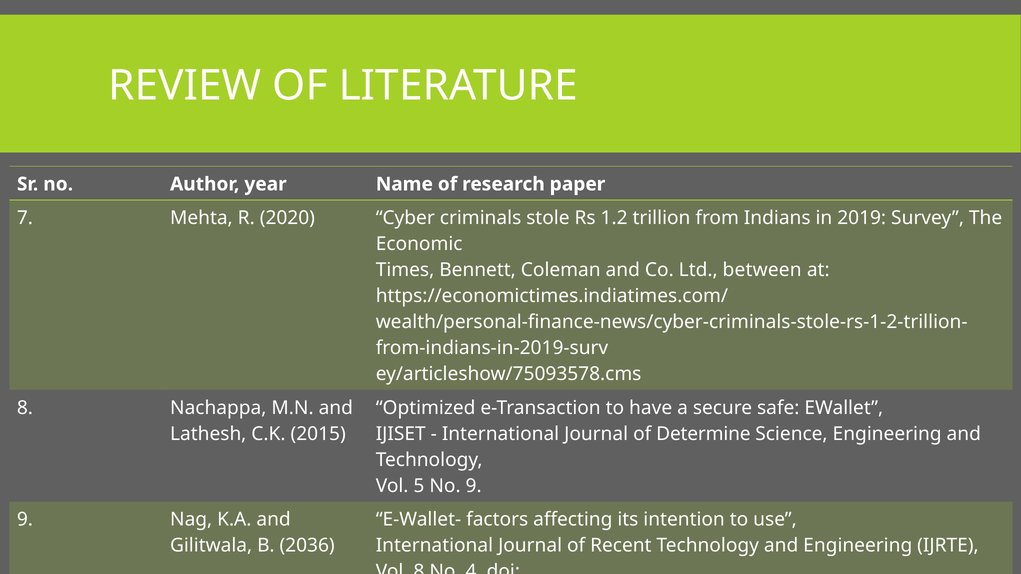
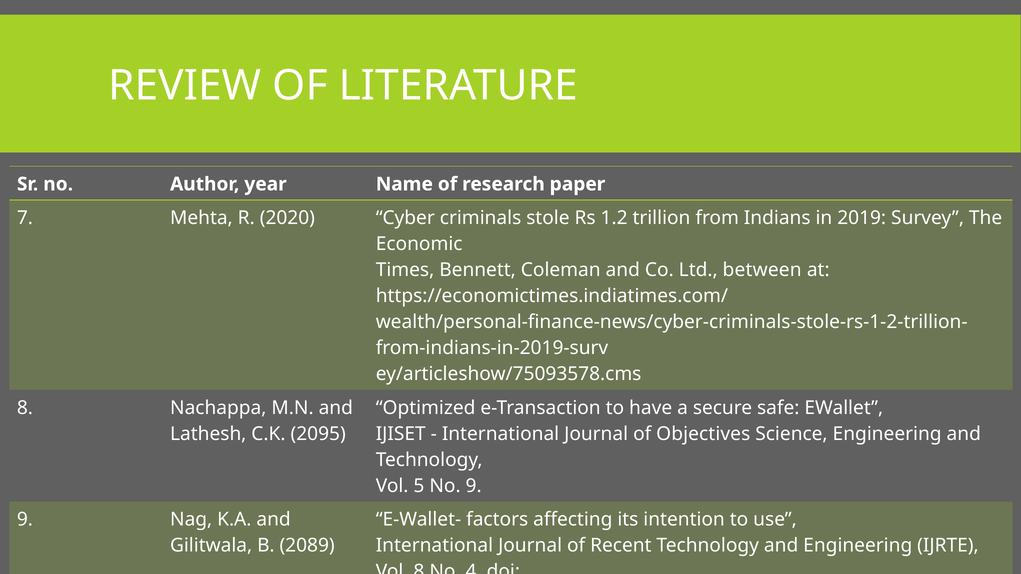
2015: 2015 -> 2095
Determine: Determine -> Objectives
2036: 2036 -> 2089
